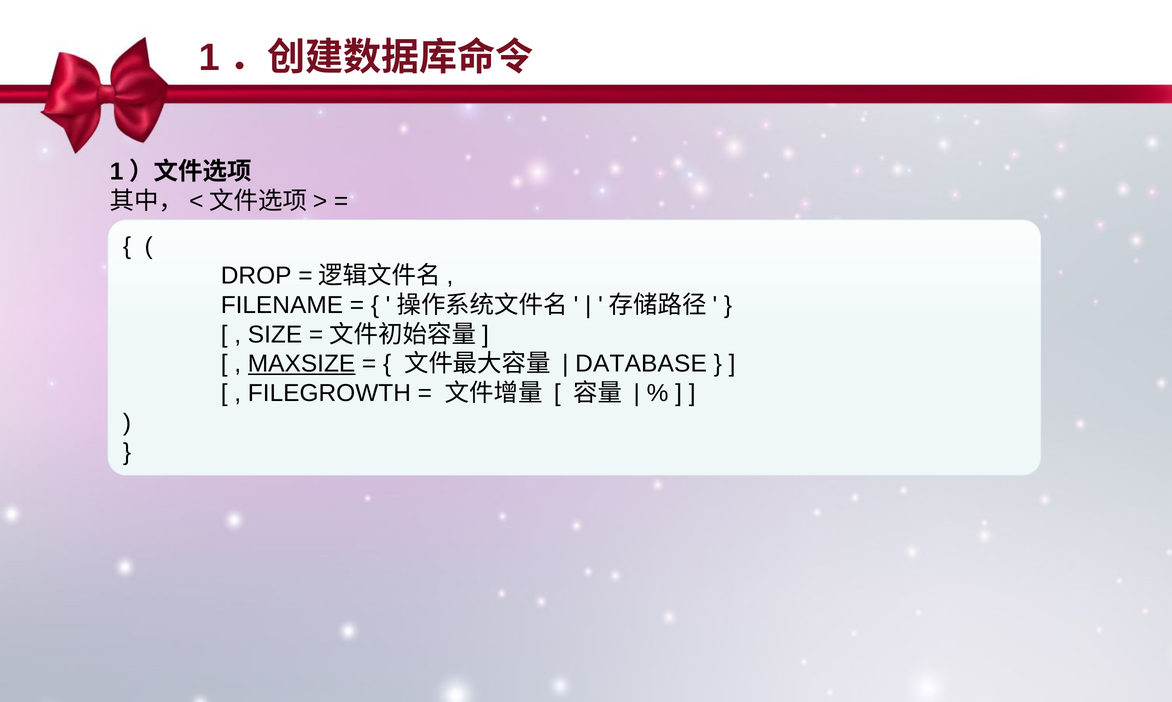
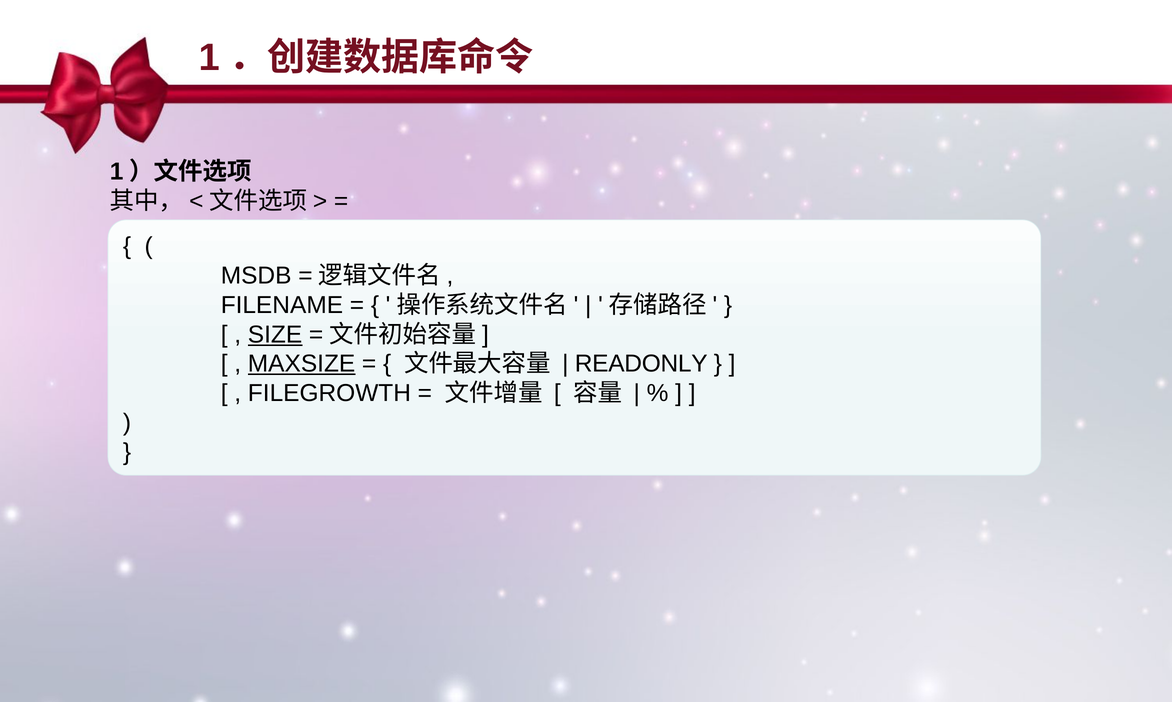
DROP: DROP -> MSDB
SIZE underline: none -> present
DATABASE: DATABASE -> READONLY
